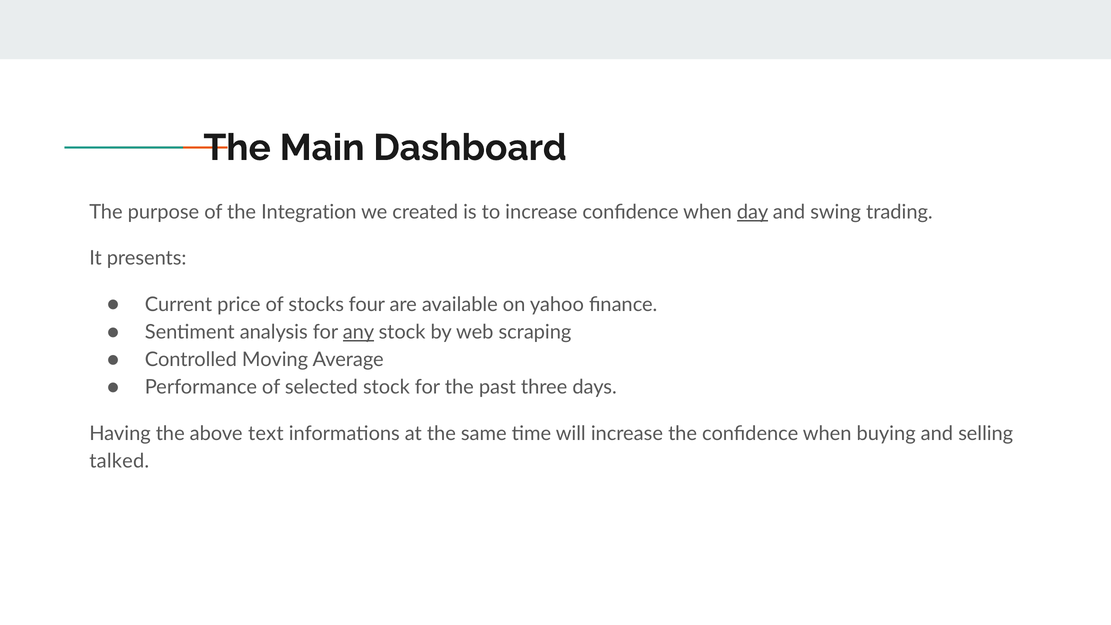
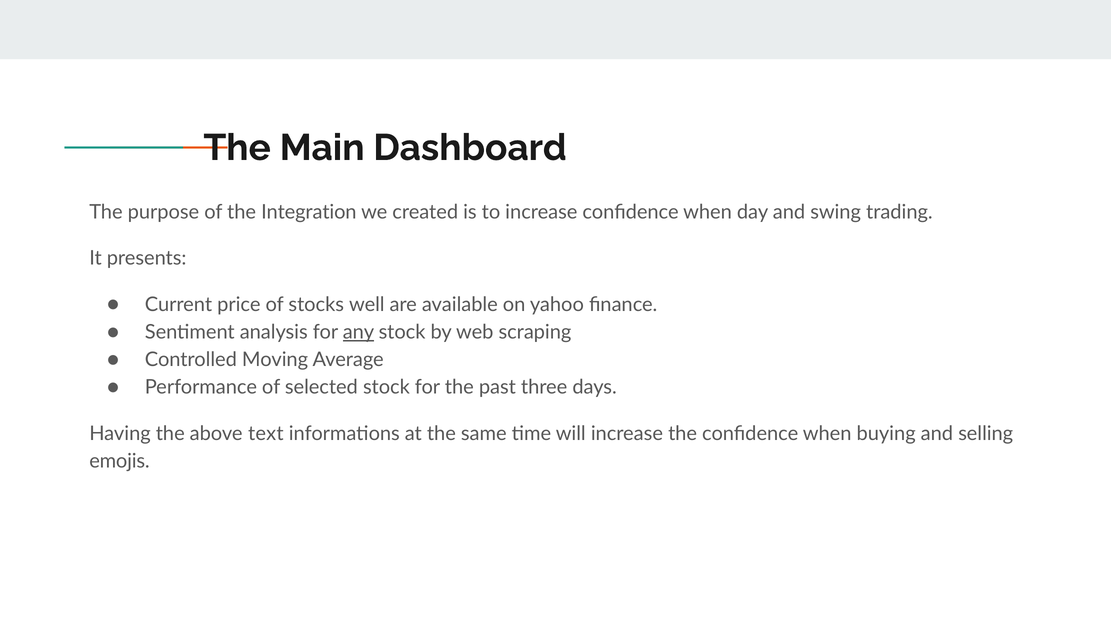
day underline: present -> none
four: four -> well
talked: talked -> emojis
